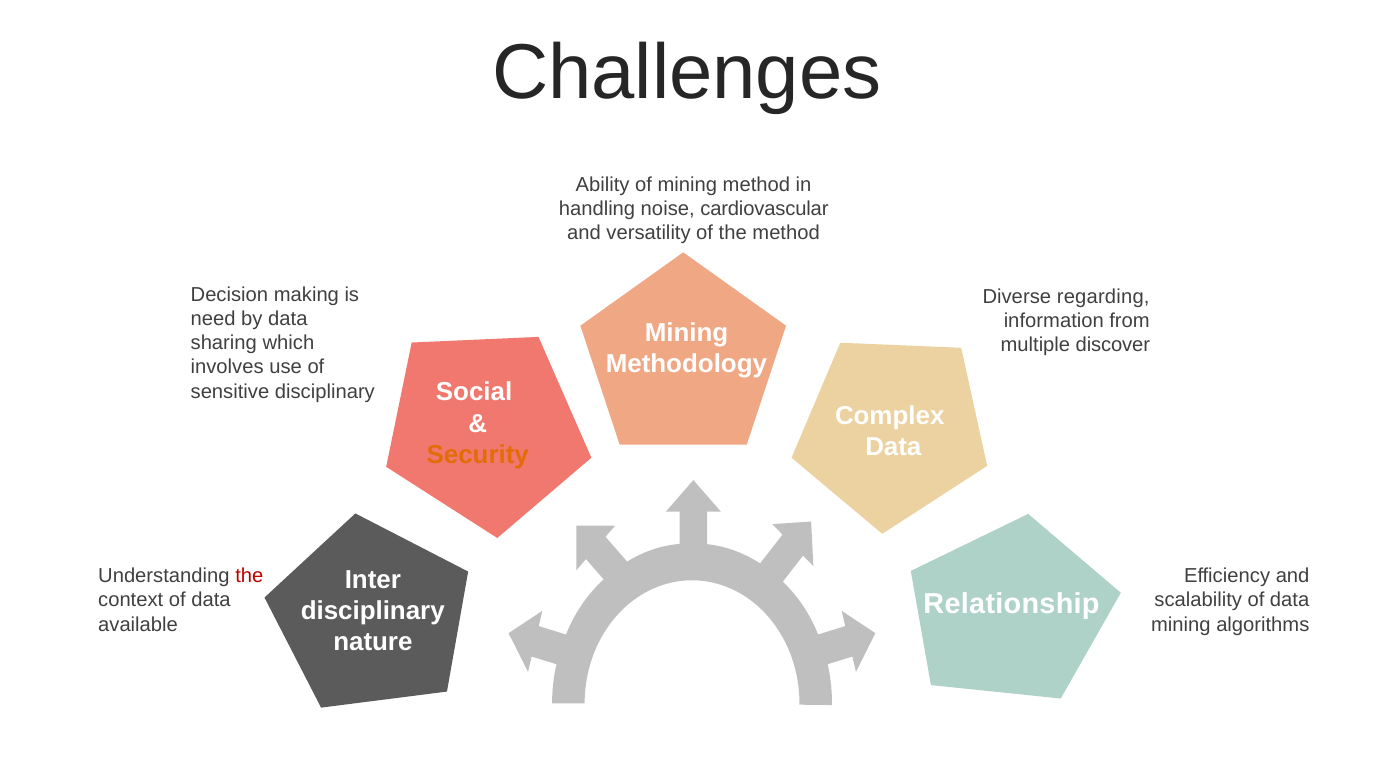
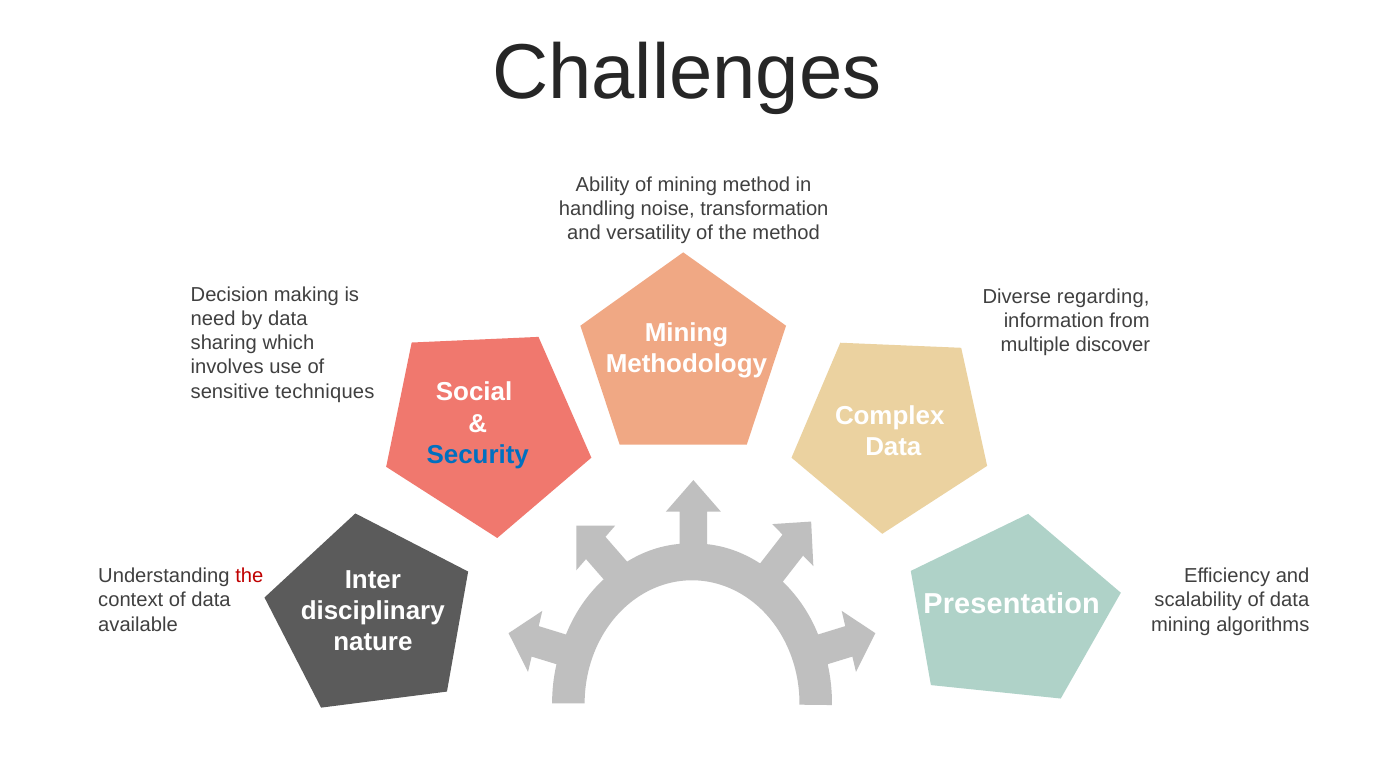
cardiovascular: cardiovascular -> transformation
sensitive disciplinary: disciplinary -> techniques
Security colour: orange -> blue
Relationship: Relationship -> Presentation
